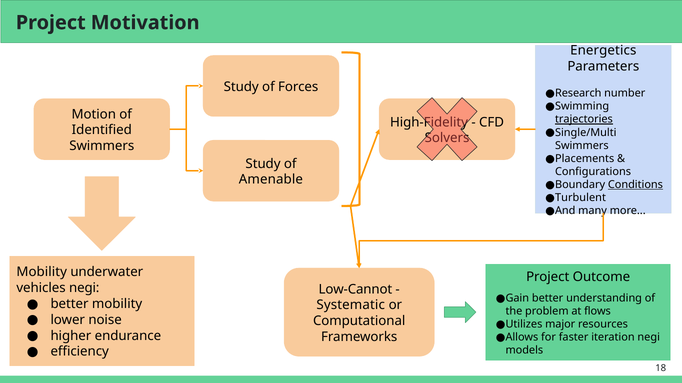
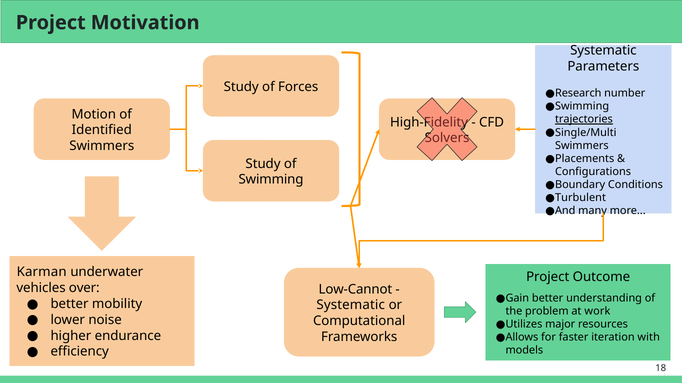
Energetics at (603, 51): Energetics -> Systematic
Amenable at (271, 180): Amenable -> Swimming
Conditions underline: present -> none
Mobility at (42, 273): Mobility -> Karman
vehicles negi: negi -> over
flows: flows -> work
iteration negi: negi -> with
